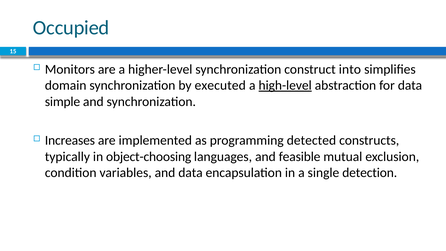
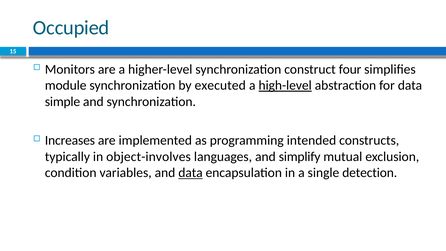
into: into -> four
domain: domain -> module
detected: detected -> intended
object-choosing: object-choosing -> object-involves
feasible: feasible -> simplify
data at (190, 173) underline: none -> present
